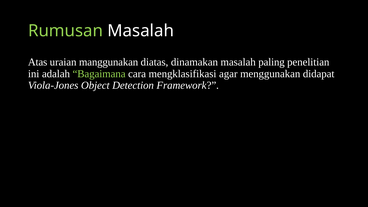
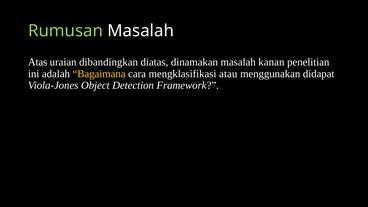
manggunakan: manggunakan -> dibandingkan
paling: paling -> kanan
Bagaimana colour: light green -> yellow
agar: agar -> atau
